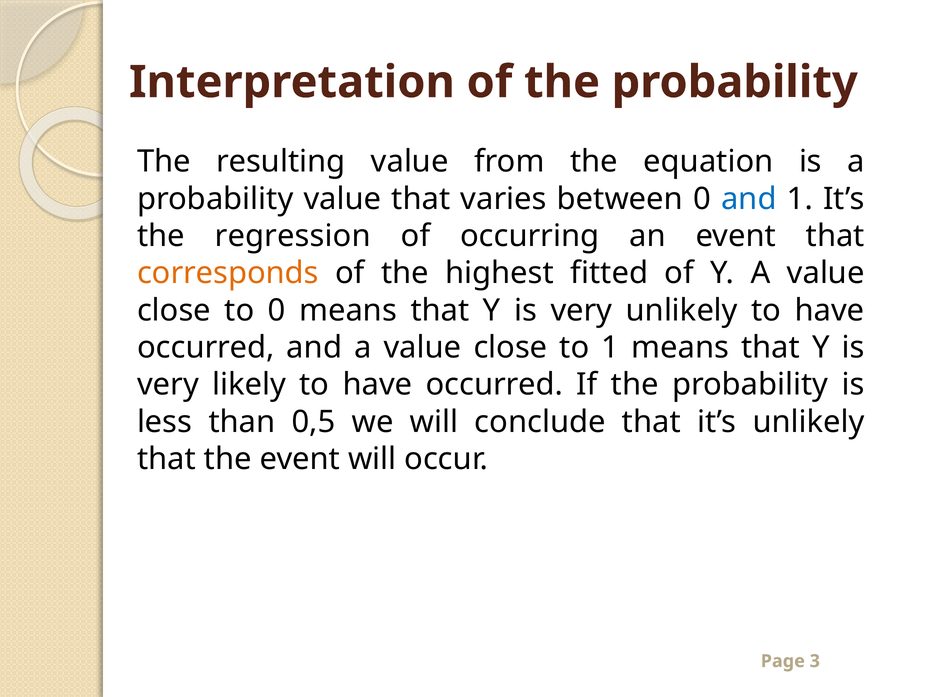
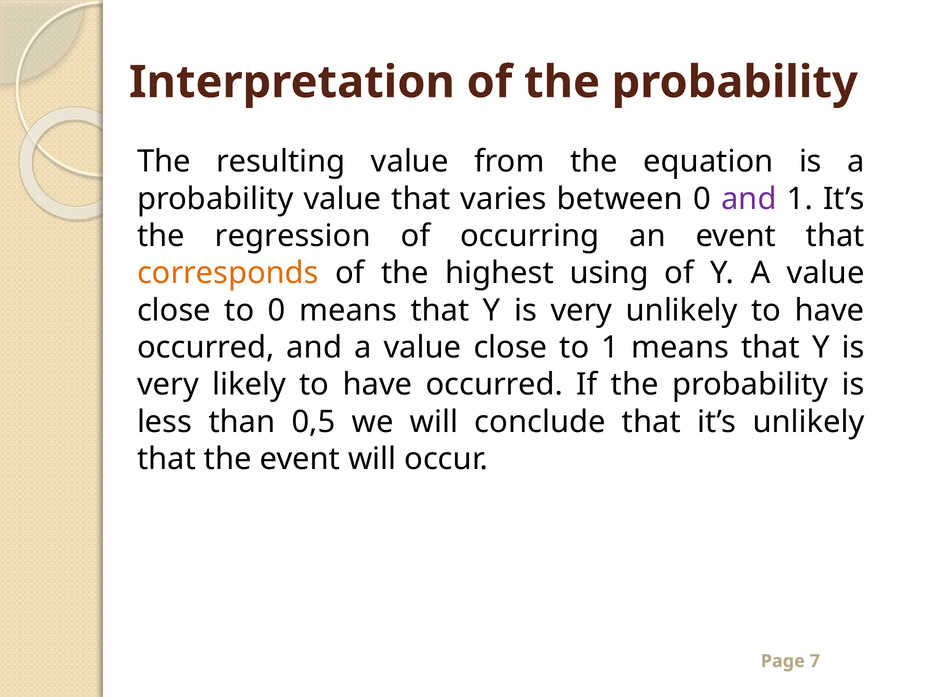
and at (749, 199) colour: blue -> purple
fitted: fitted -> using
3: 3 -> 7
